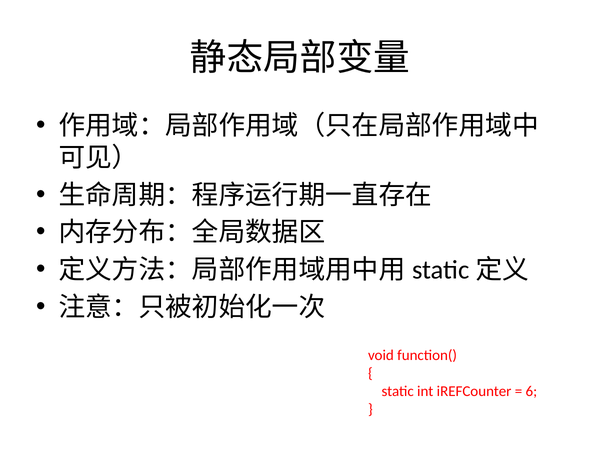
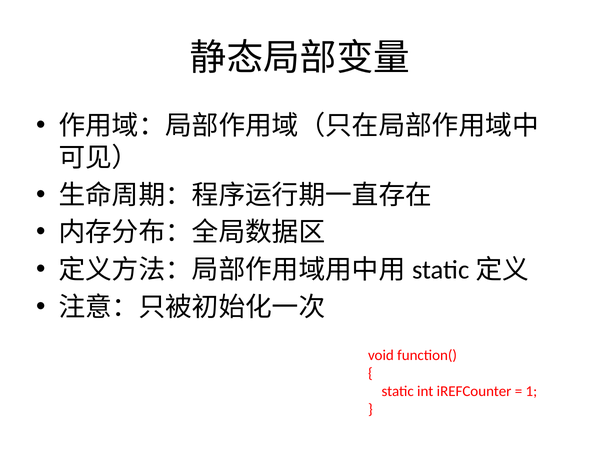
6: 6 -> 1
